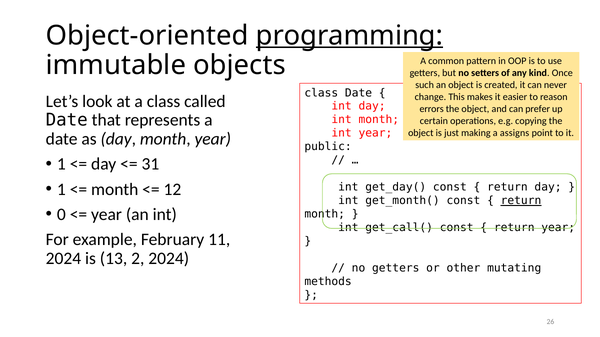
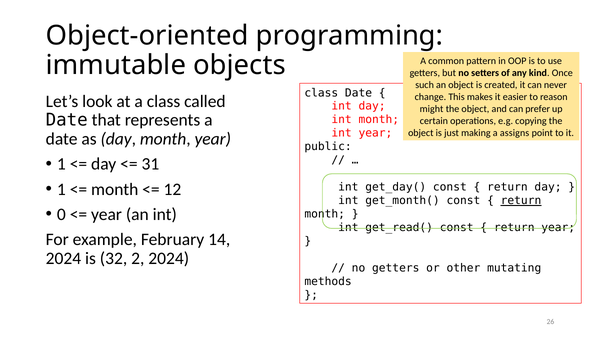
programming underline: present -> none
errors: errors -> might
get_call(: get_call( -> get_read(
11: 11 -> 14
13: 13 -> 32
